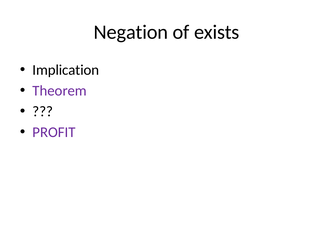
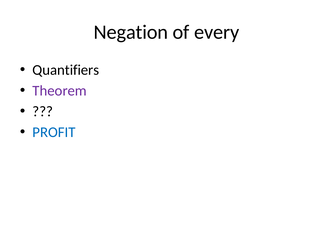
exists: exists -> every
Implication: Implication -> Quantifiers
PROFIT colour: purple -> blue
